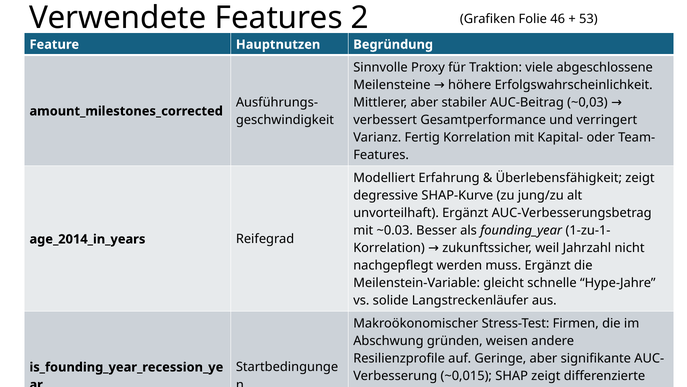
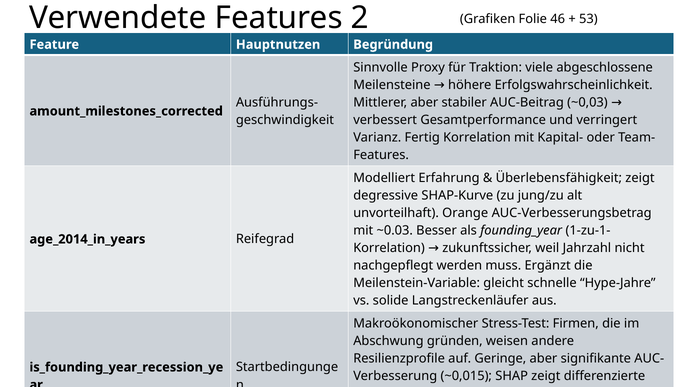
unvorteilhaft Ergänzt: Ergänzt -> Orange
